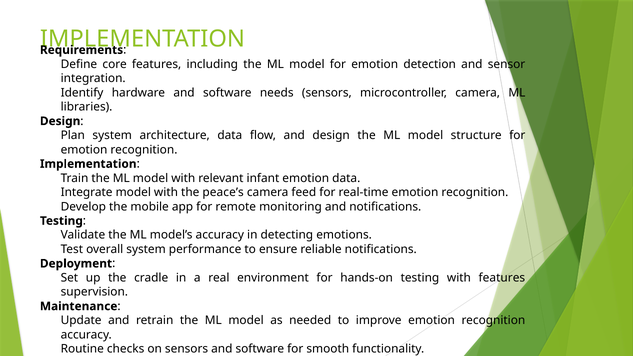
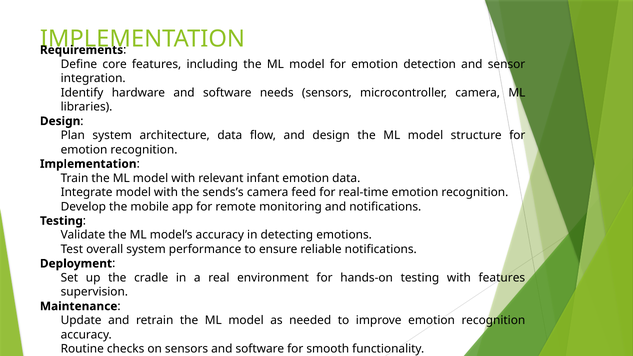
peace’s: peace’s -> sends’s
